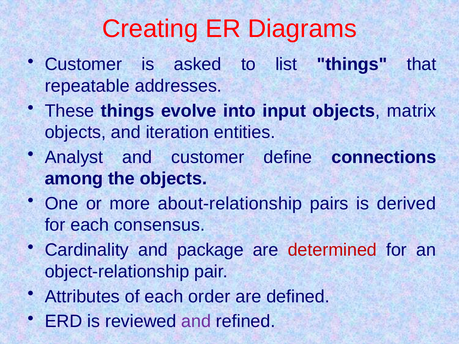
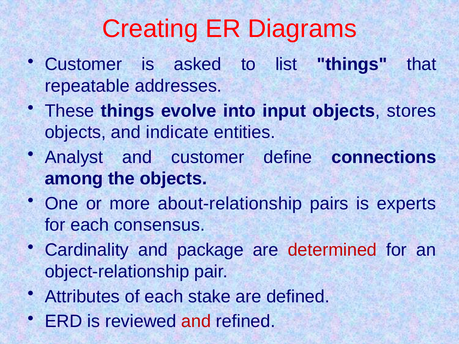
matrix: matrix -> stores
iteration: iteration -> indicate
derived: derived -> experts
order: order -> stake
and at (196, 322) colour: purple -> red
